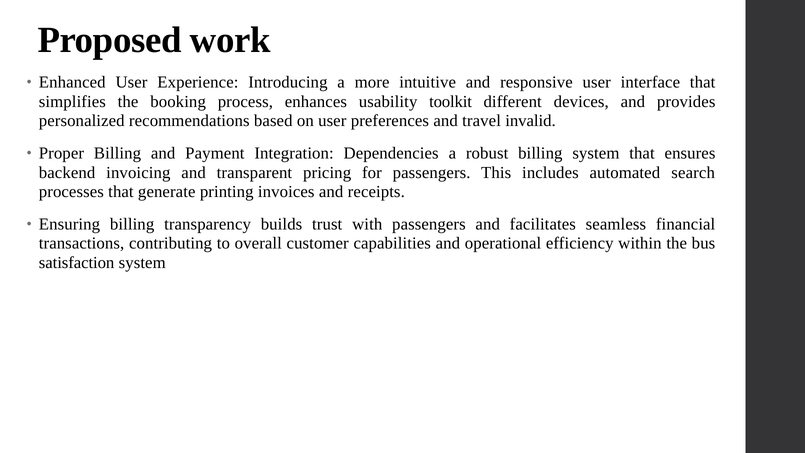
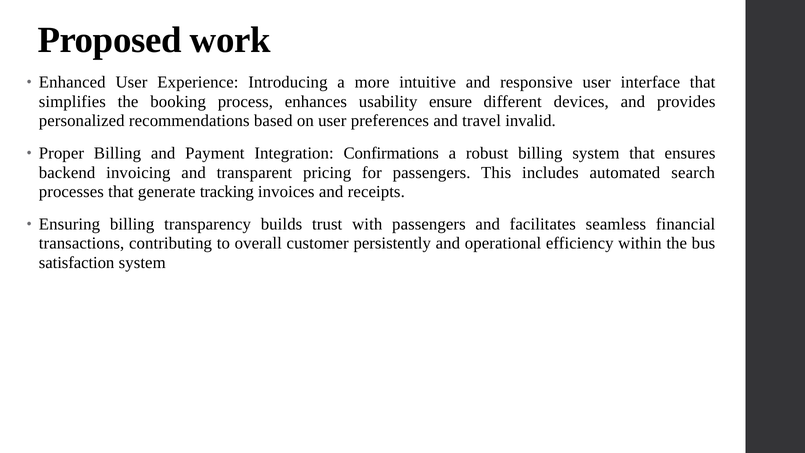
toolkit: toolkit -> ensure
Dependencies: Dependencies -> Confirmations
printing: printing -> tracking
capabilities: capabilities -> persistently
